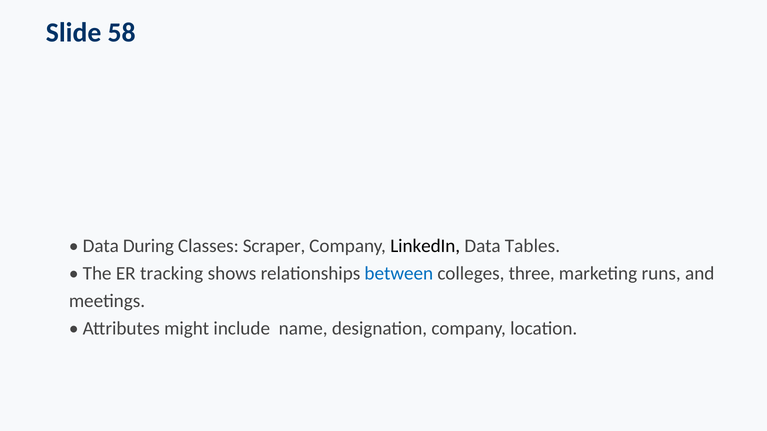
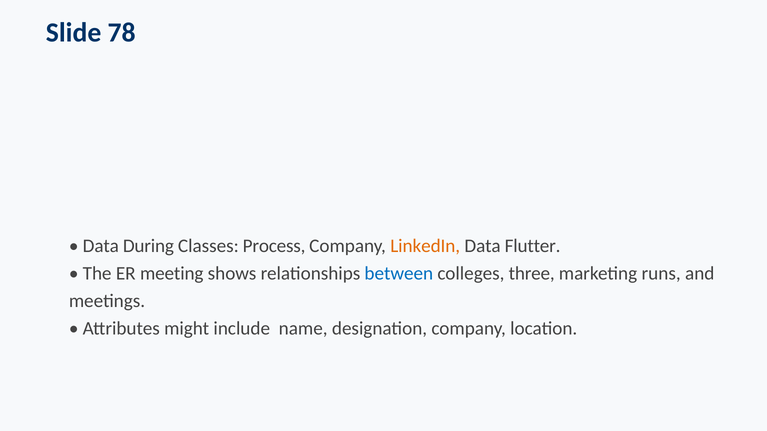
58: 58 -> 78
Scraper: Scraper -> Process
LinkedIn colour: black -> orange
Tables: Tables -> Flutter
tracking: tracking -> meeting
